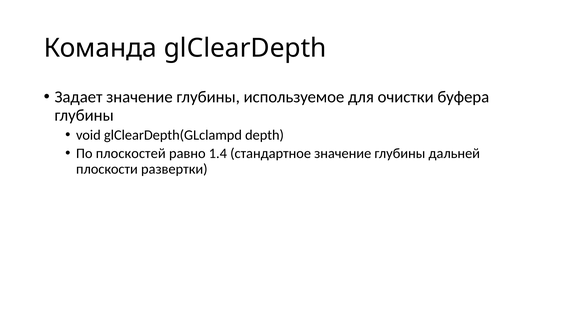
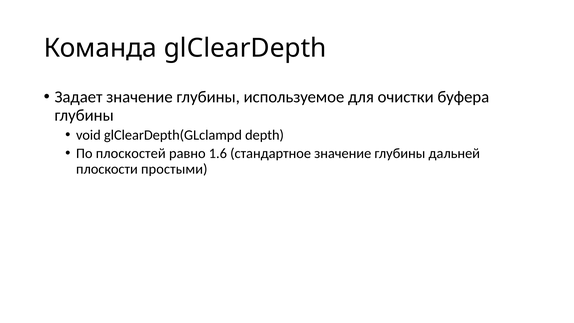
1.4: 1.4 -> 1.6
развертки: развертки -> простыми
